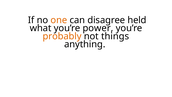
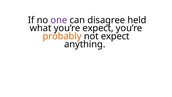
one colour: orange -> purple
you’re power: power -> expect
not things: things -> expect
